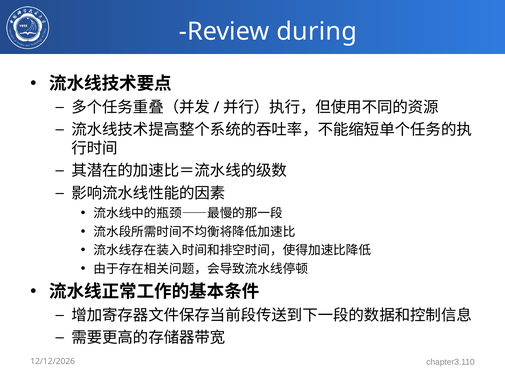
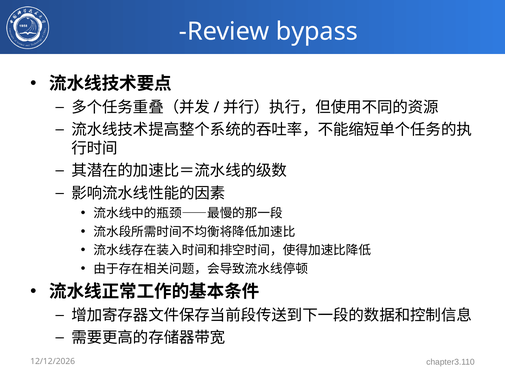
during: during -> bypass
